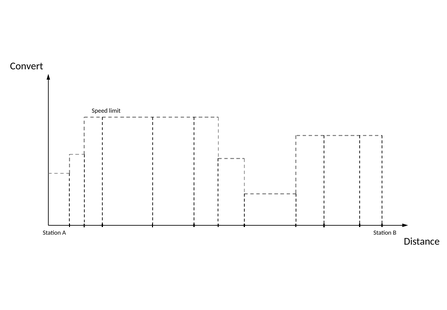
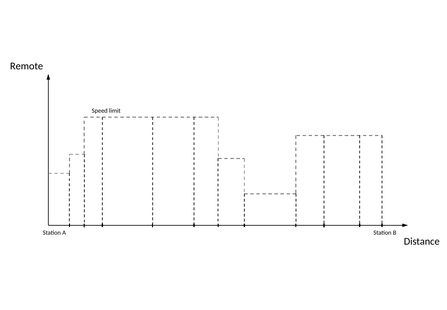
Convert: Convert -> Remote
